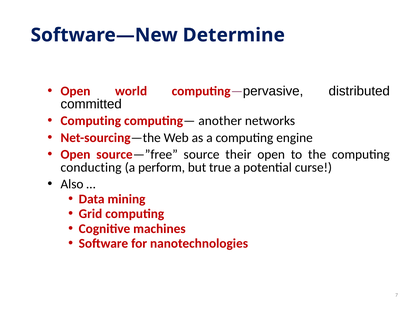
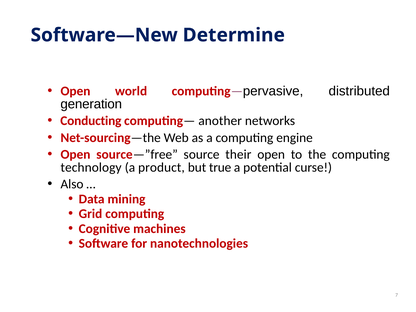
committed: committed -> generation
Computing at (91, 121): Computing -> Conducting
conducting: conducting -> technology
perform: perform -> product
